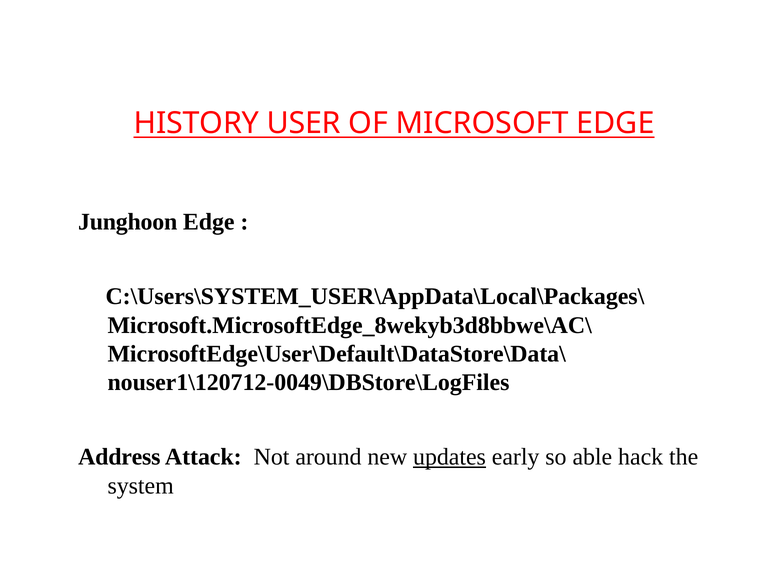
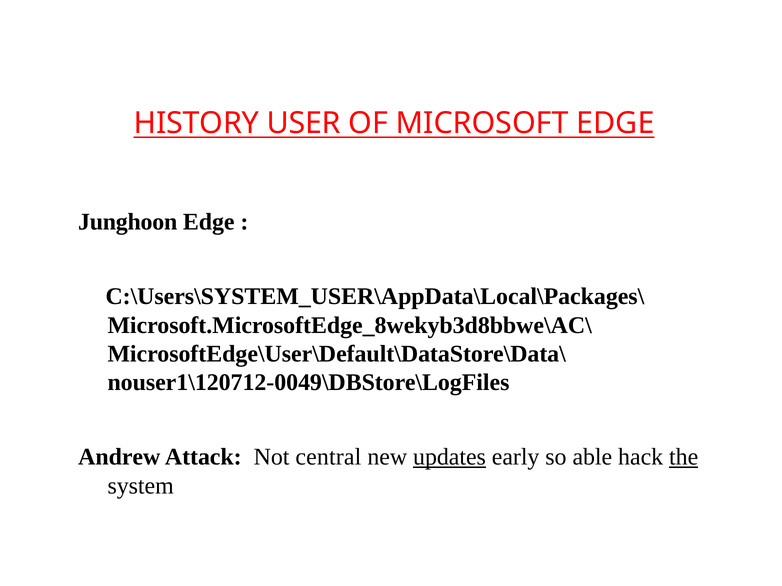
Address: Address -> Andrew
around: around -> central
the underline: none -> present
